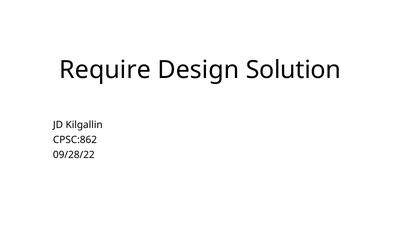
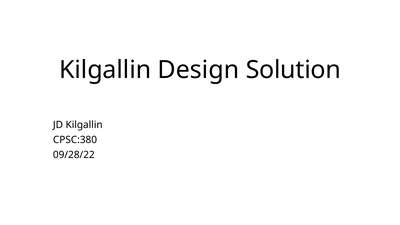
Require at (105, 70): Require -> Kilgallin
CPSC:862: CPSC:862 -> CPSC:380
